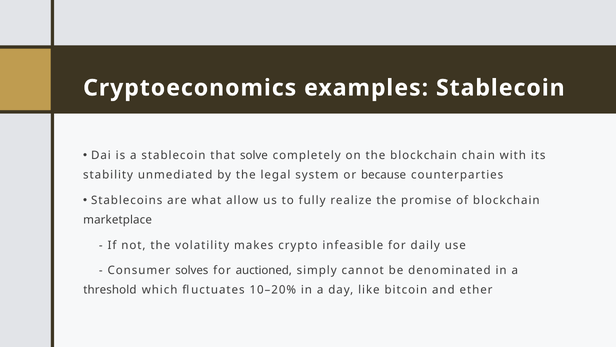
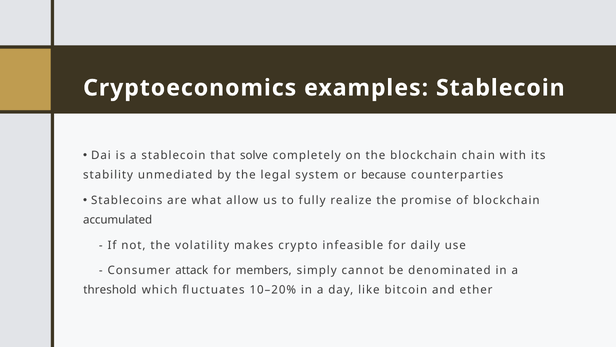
marketplace: marketplace -> accumulated
solves: solves -> attack
auctioned: auctioned -> members
